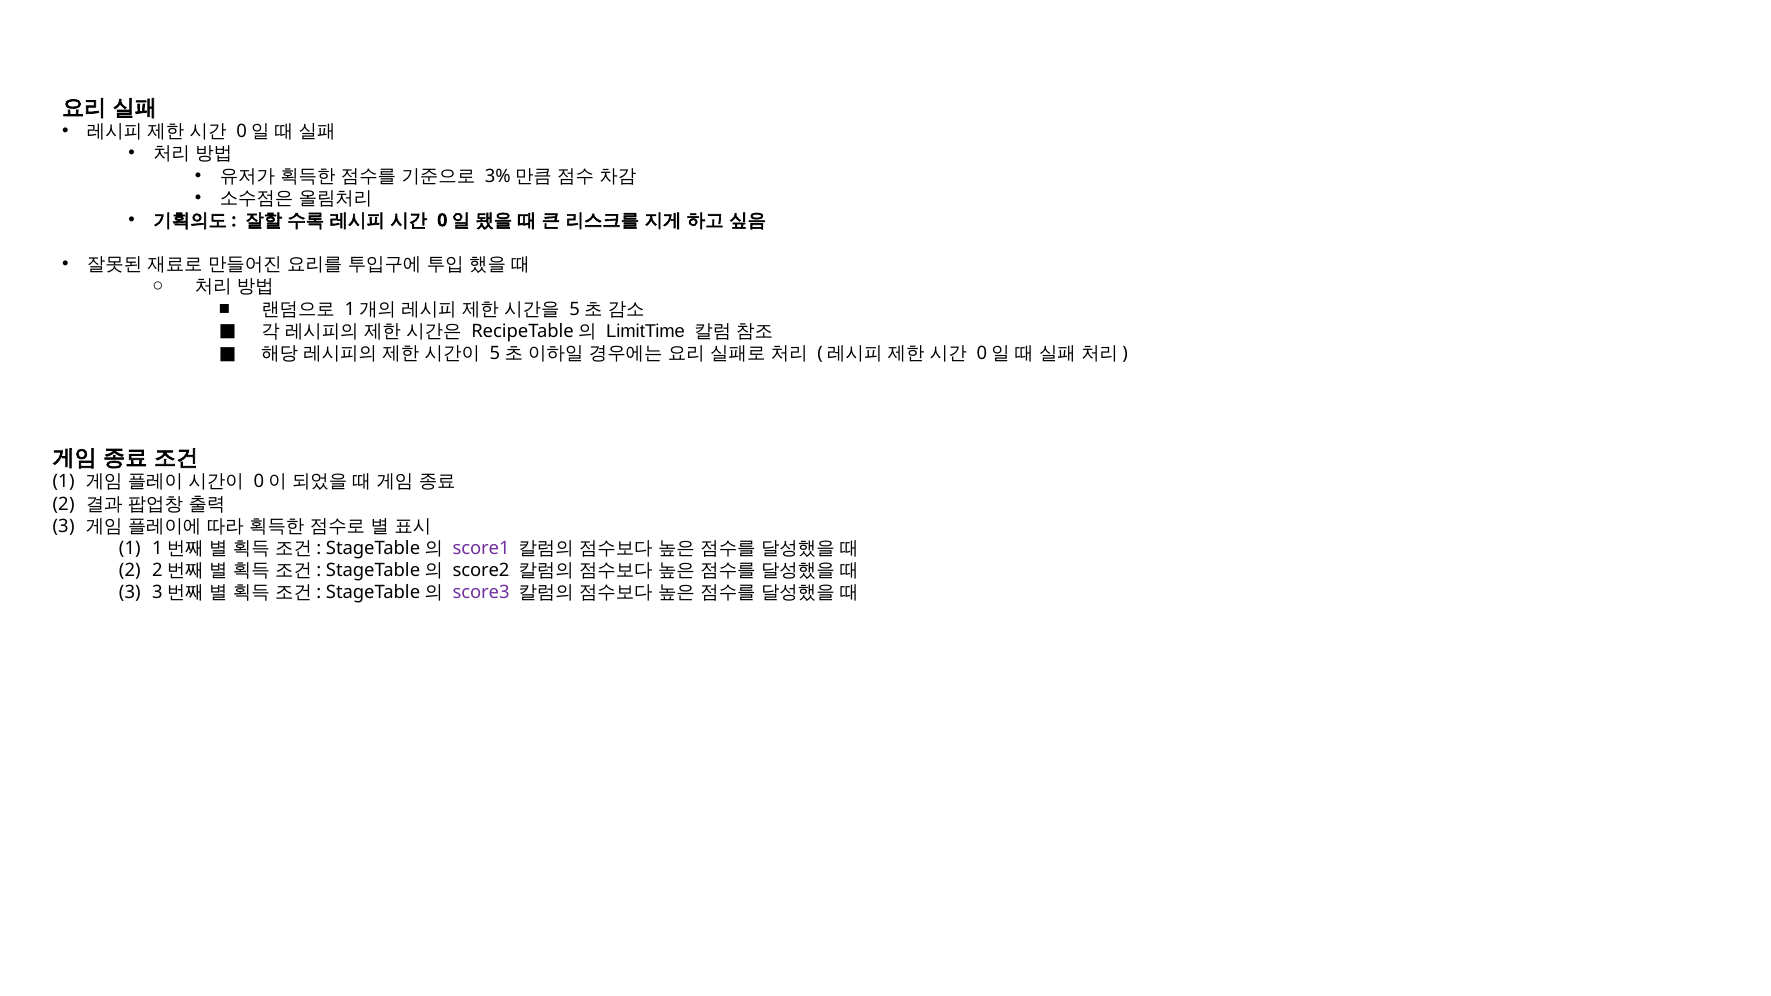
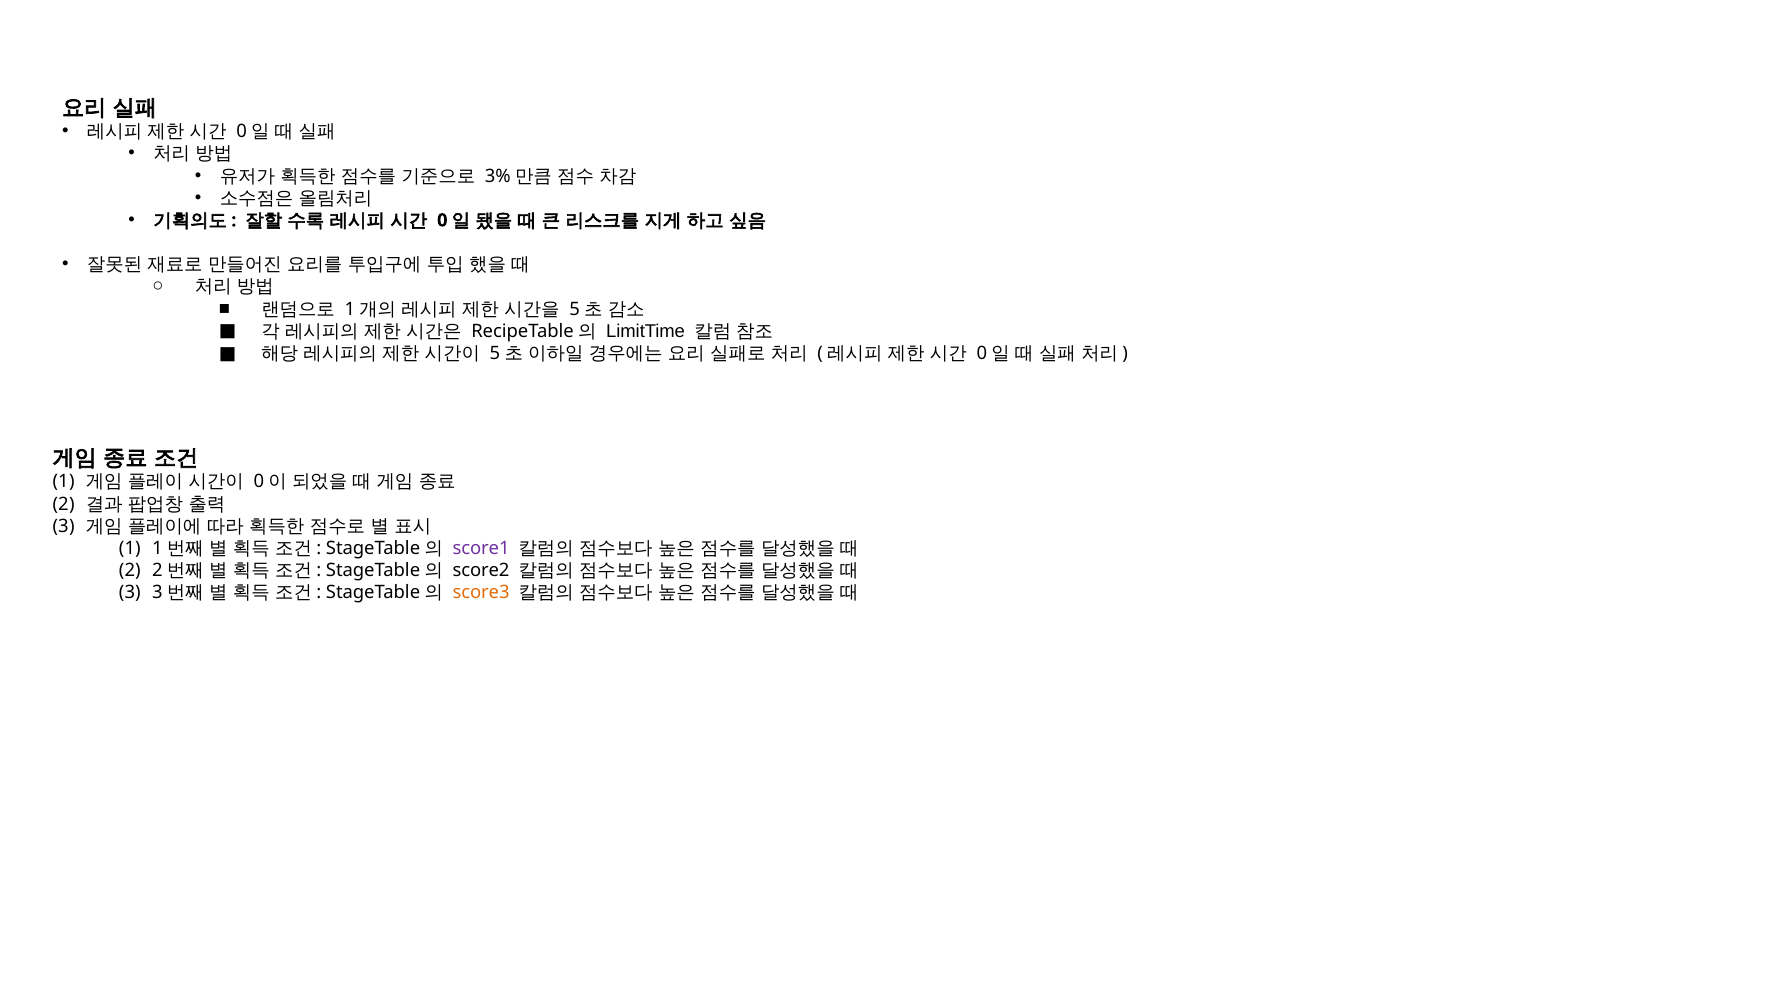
score3 colour: purple -> orange
